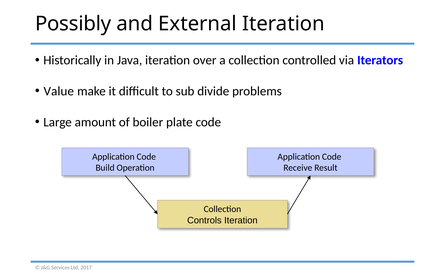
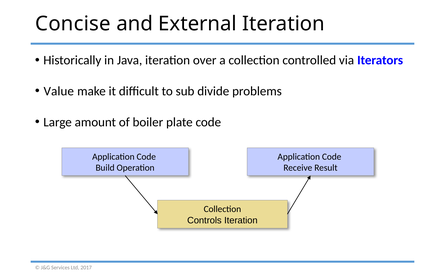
Possibly: Possibly -> Concise
